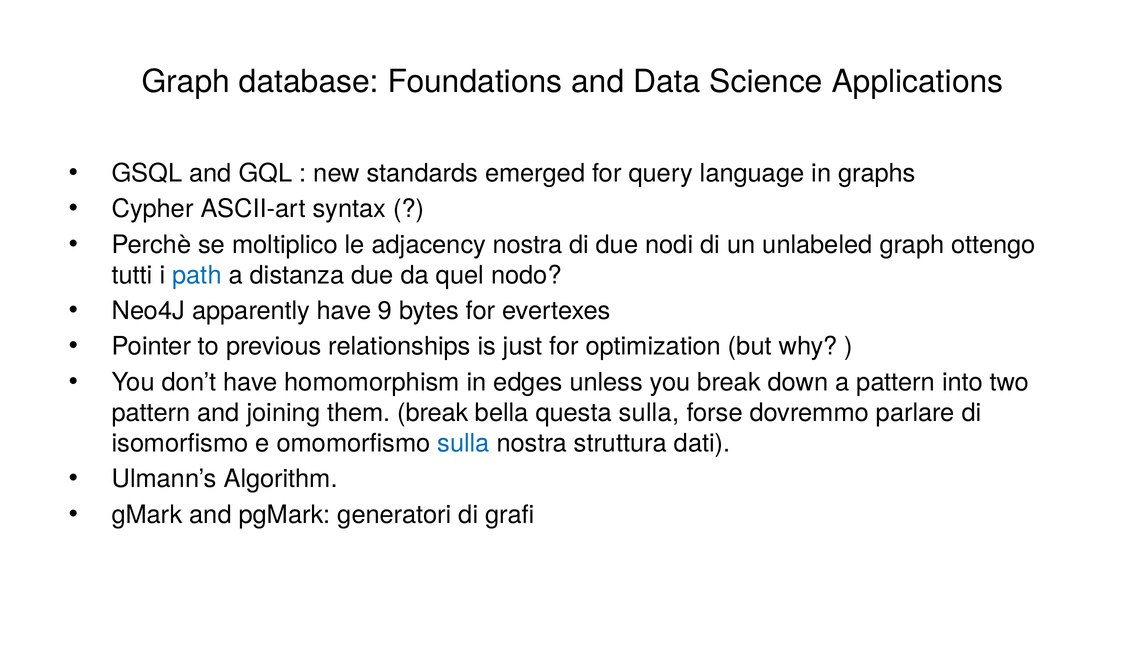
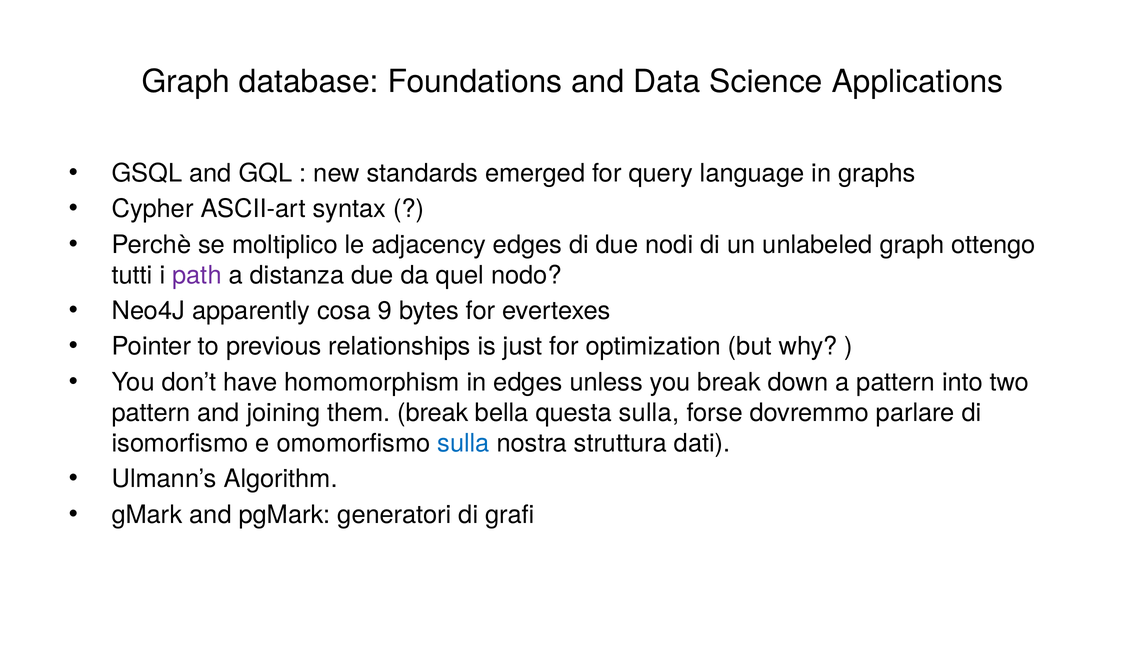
adjacency nostra: nostra -> edges
path colour: blue -> purple
apparently have: have -> cosa
